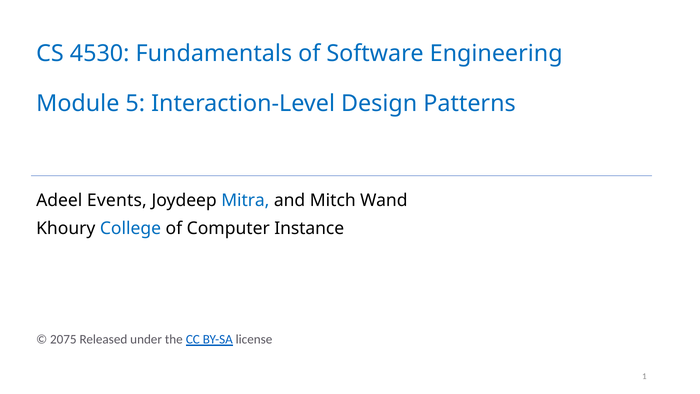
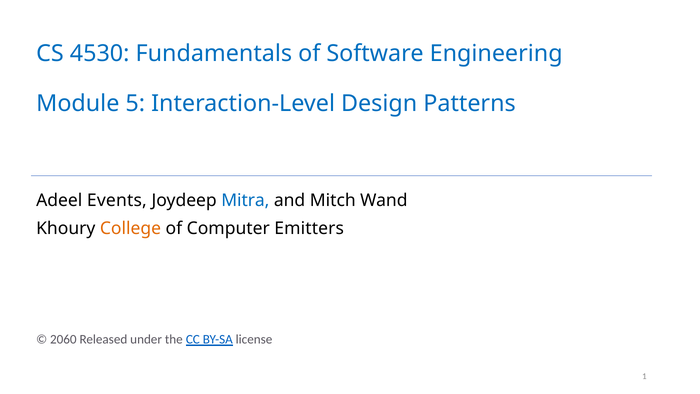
College colour: blue -> orange
Instance: Instance -> Emitters
2075: 2075 -> 2060
